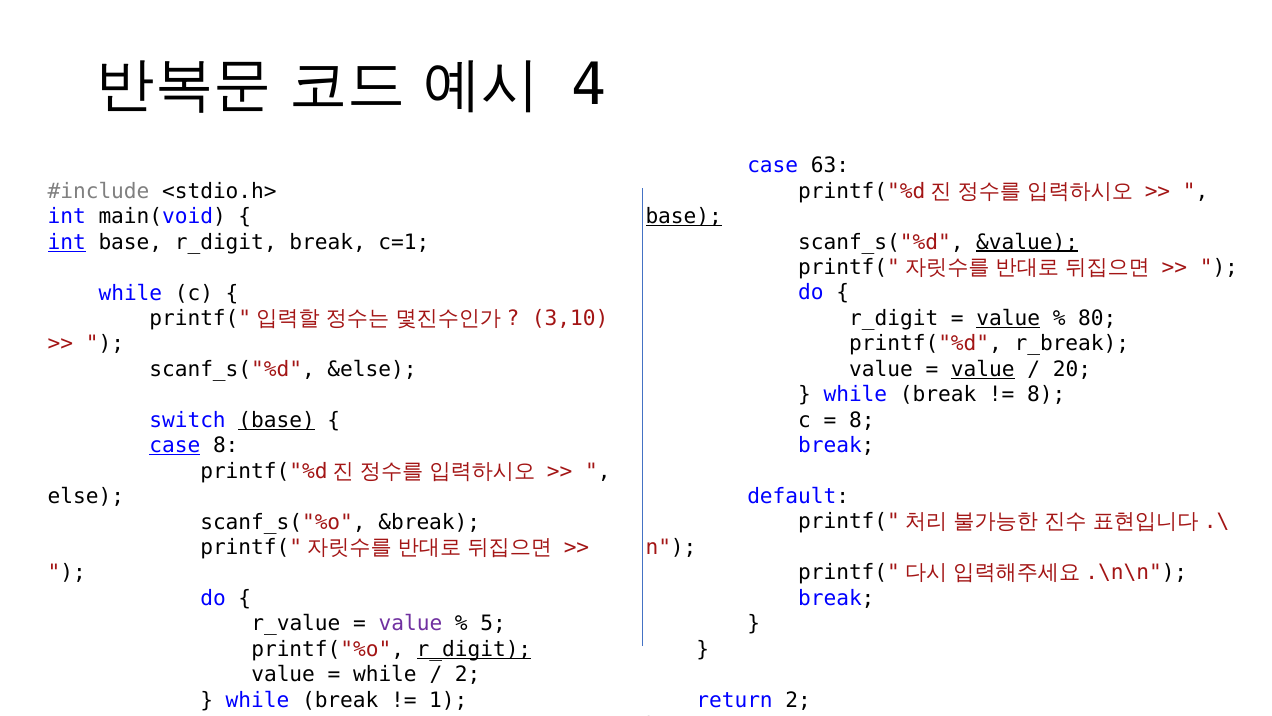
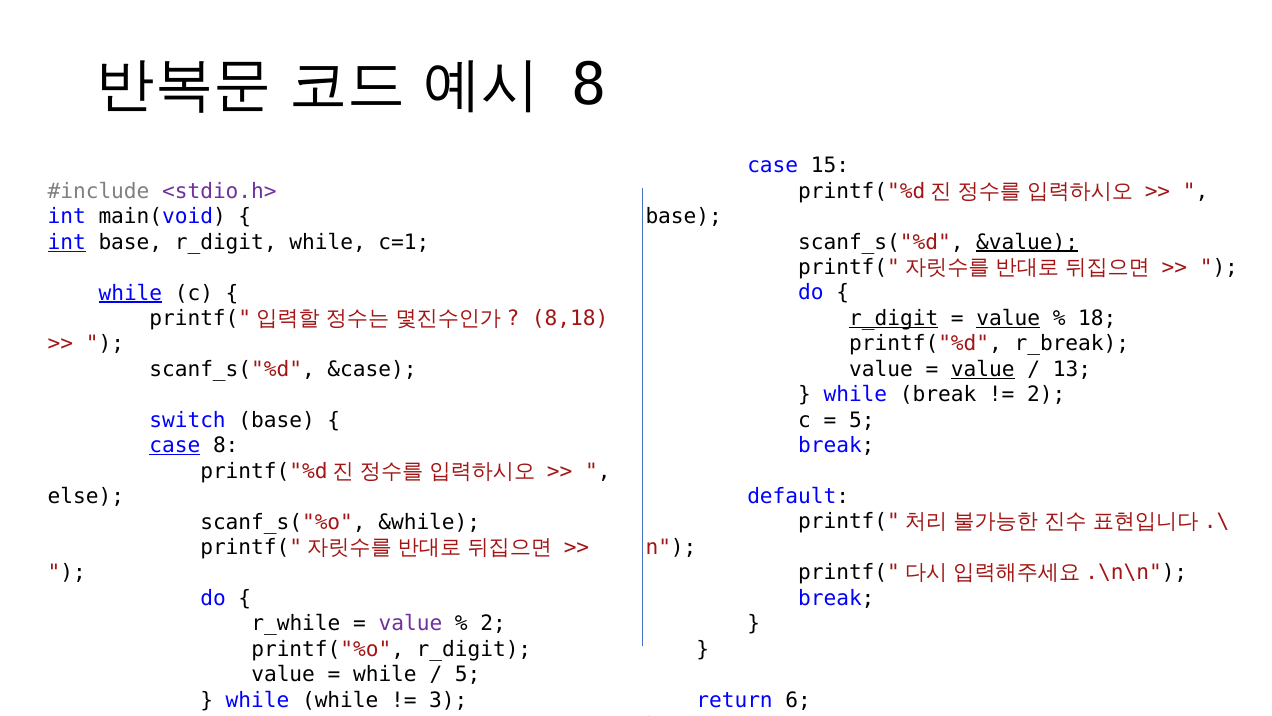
4 at (589, 85): 4 -> 8
63: 63 -> 15
<stdio.h> colour: black -> purple
base at (684, 216) underline: present -> none
r_digit break: break -> while
while at (130, 293) underline: none -> present
r_digit at (894, 318) underline: none -> present
80: 80 -> 18
3,10: 3,10 -> 8,18
20: 20 -> 13
&else: &else -> &case
8 at (1046, 394): 8 -> 2
8 at (862, 420): 8 -> 5
base at (277, 420) underline: present -> none
&break: &break -> &while
r_value: r_value -> r_while
5 at (493, 623): 5 -> 2
r_digit at (474, 649) underline: present -> none
2 at (468, 674): 2 -> 5
return 2: 2 -> 6
break at (340, 700): break -> while
1: 1 -> 3
